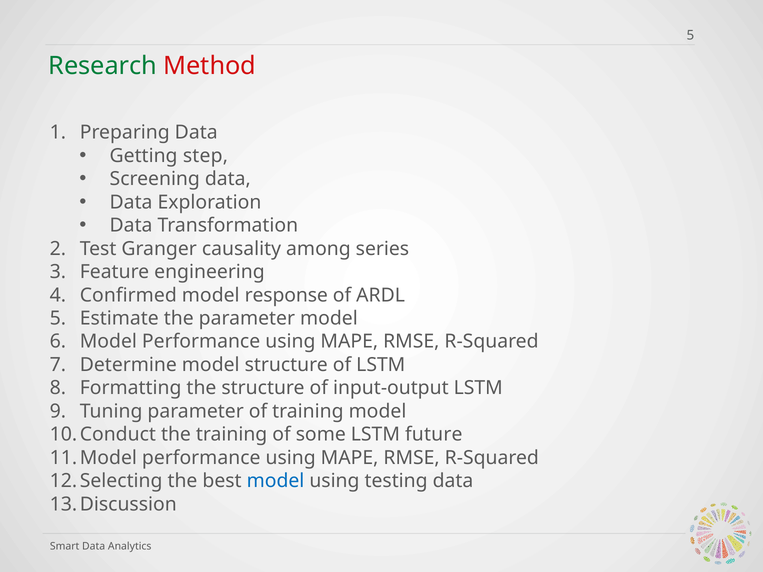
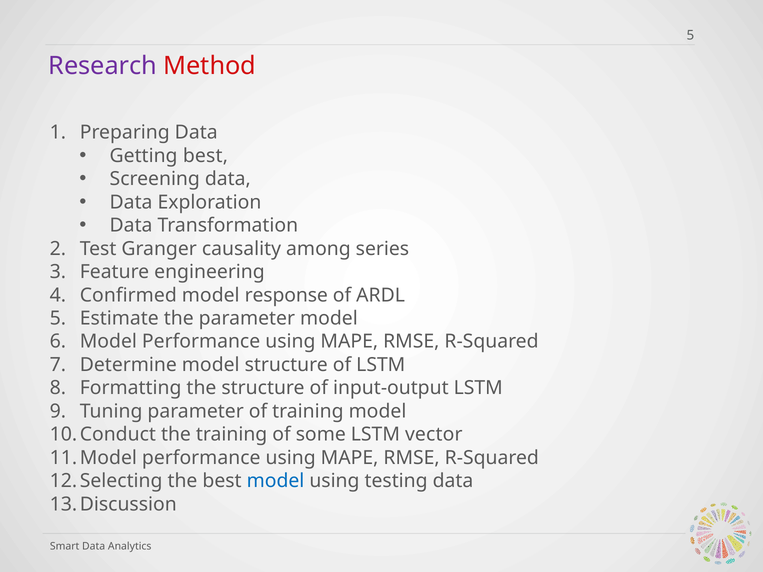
Research colour: green -> purple
Getting step: step -> best
future: future -> vector
